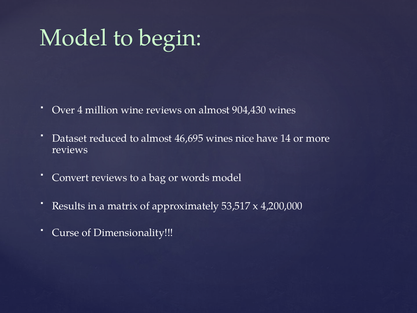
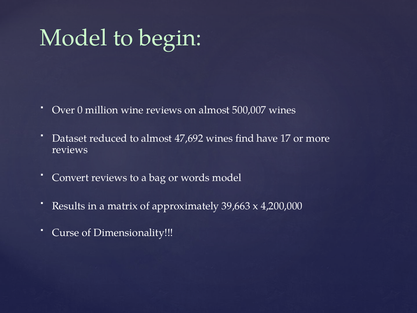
4: 4 -> 0
904,430: 904,430 -> 500,007
46,695: 46,695 -> 47,692
nice: nice -> find
14: 14 -> 17
53,517: 53,517 -> 39,663
